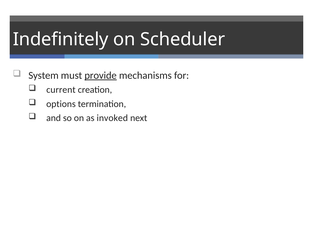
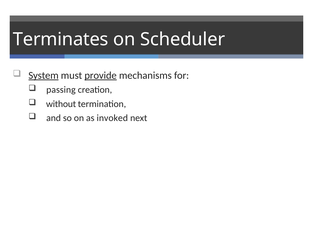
Indefinitely: Indefinitely -> Terminates
System underline: none -> present
current: current -> passing
options: options -> without
